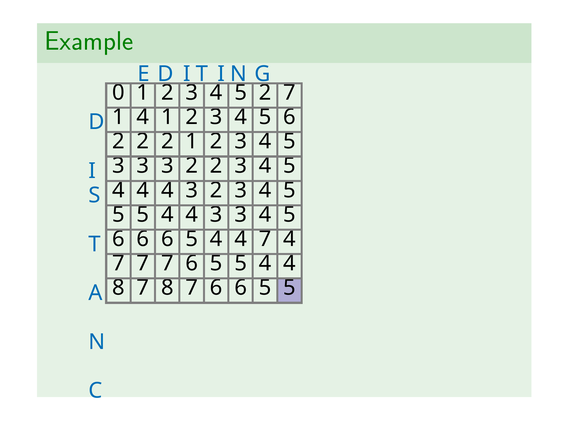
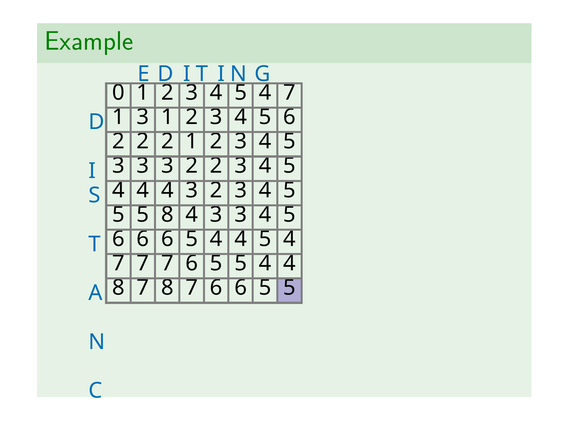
2 at (265, 93): 2 -> 4
1 4: 4 -> 3
4 at (167, 215): 4 -> 8
4 4 7: 7 -> 5
